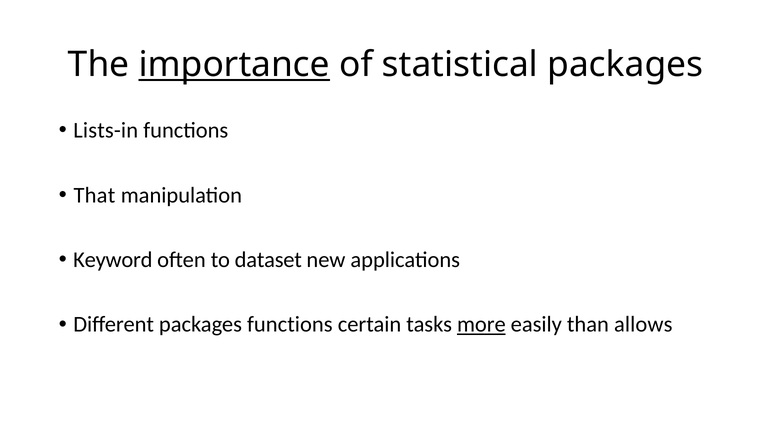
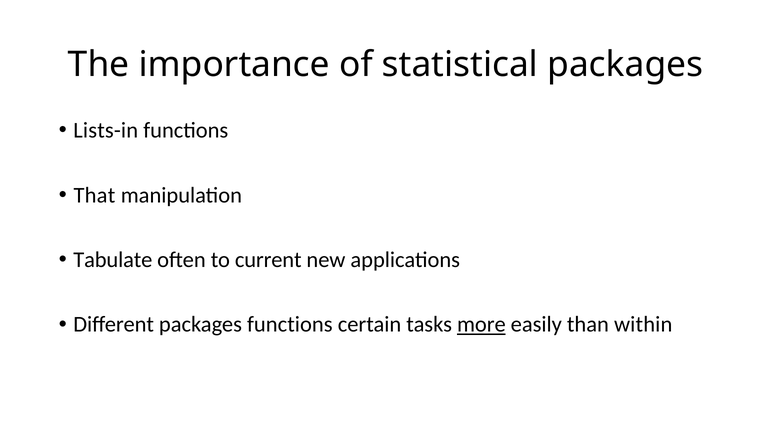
importance underline: present -> none
Keyword: Keyword -> Tabulate
dataset: dataset -> current
allows: allows -> within
